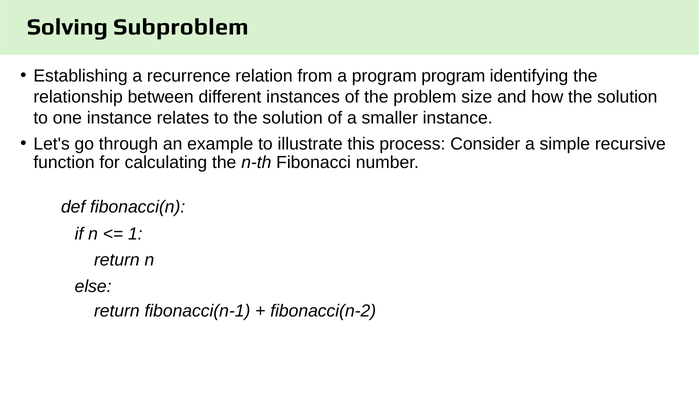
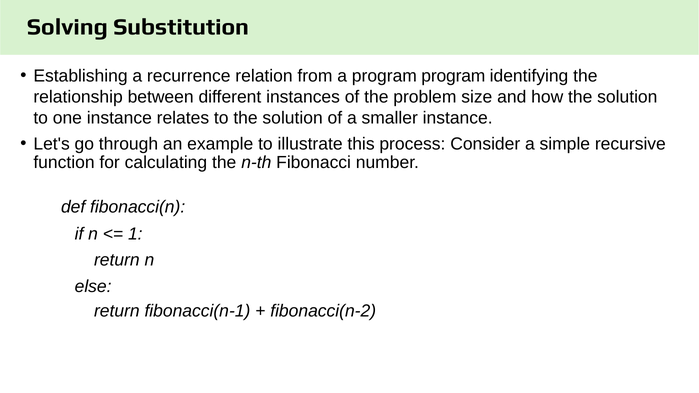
Subproblem: Subproblem -> Substitution
